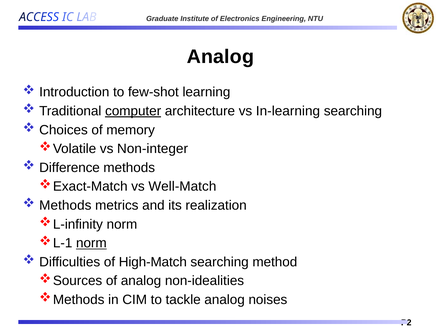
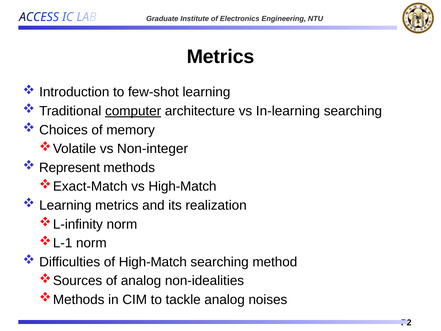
Analog at (220, 56): Analog -> Metrics
Difference: Difference -> Represent
vs Well-Match: Well-Match -> High-Match
Methods at (65, 205): Methods -> Learning
norm at (91, 243) underline: present -> none
